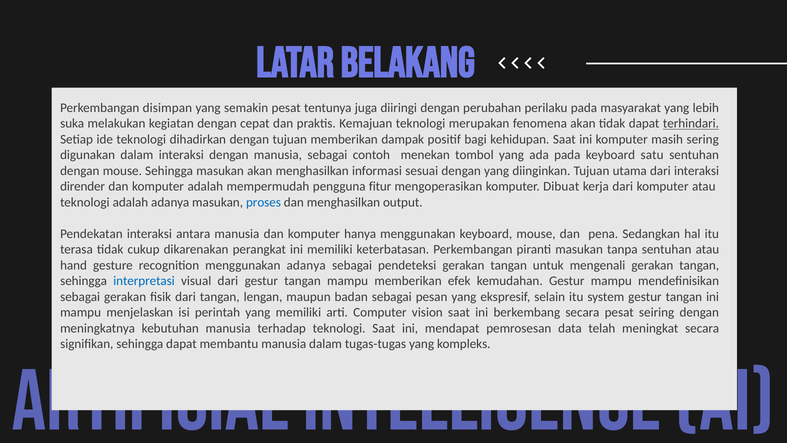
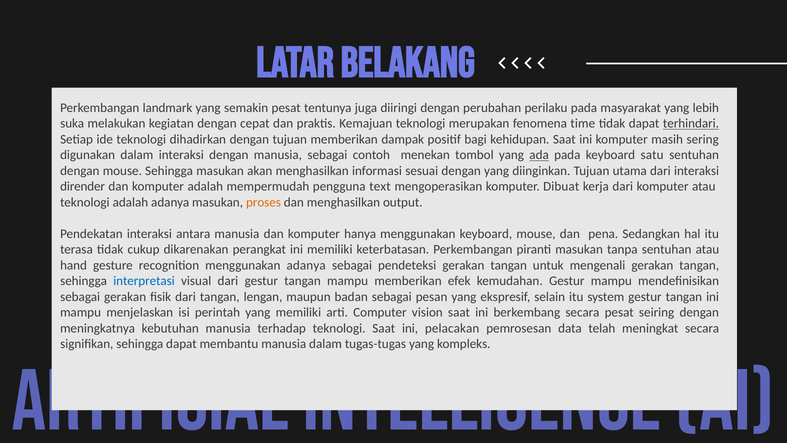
disimpan: disimpan -> landmark
fenomena akan: akan -> time
ada underline: none -> present
fitur: fitur -> text
proses colour: blue -> orange
mendapat: mendapat -> pelacakan
